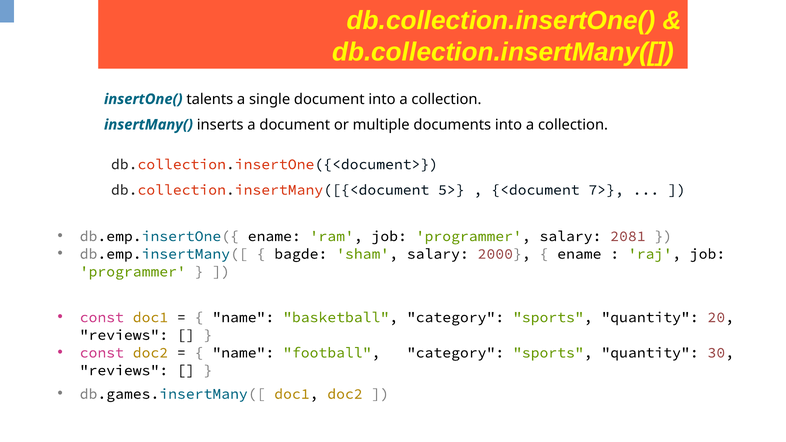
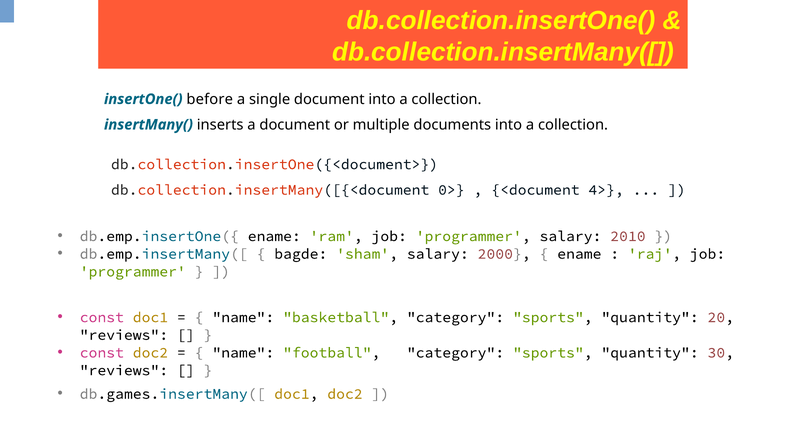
talents: talents -> before
5>: 5> -> 0>
7>: 7> -> 4>
2081: 2081 -> 2010
